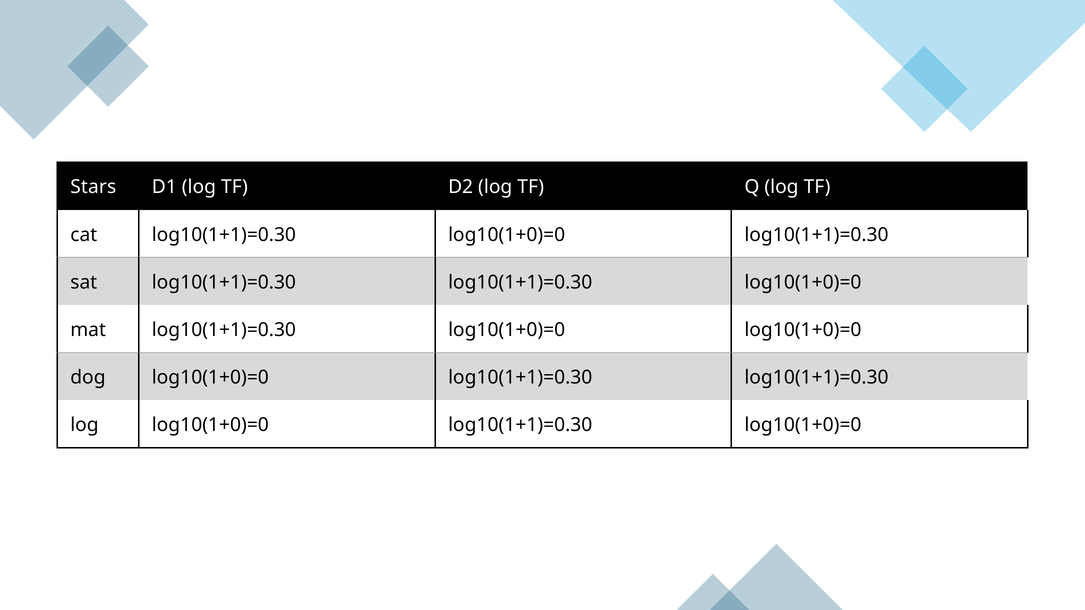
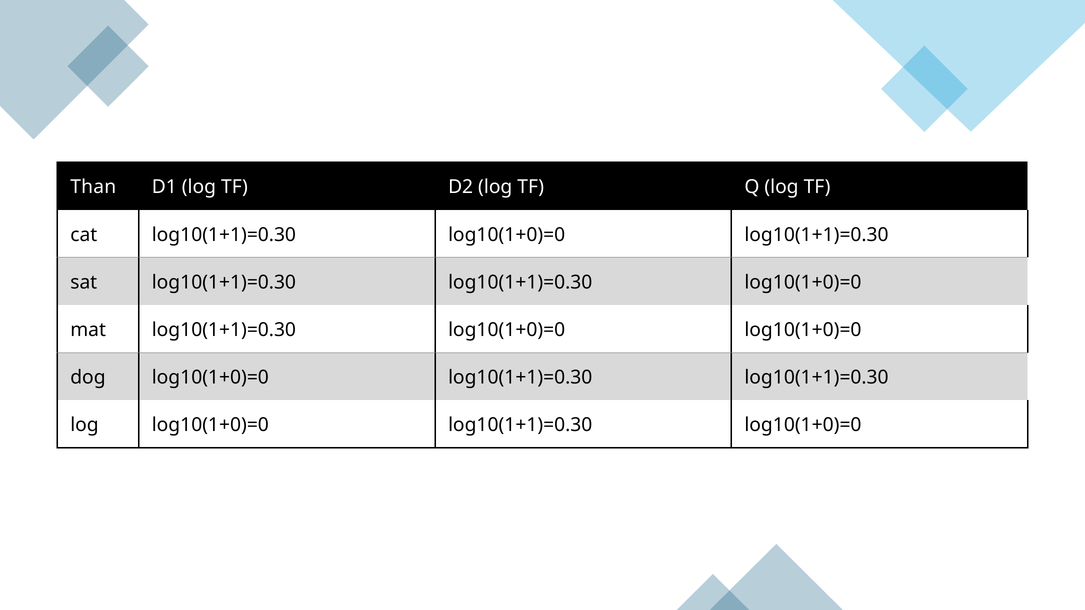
Stars: Stars -> Than
